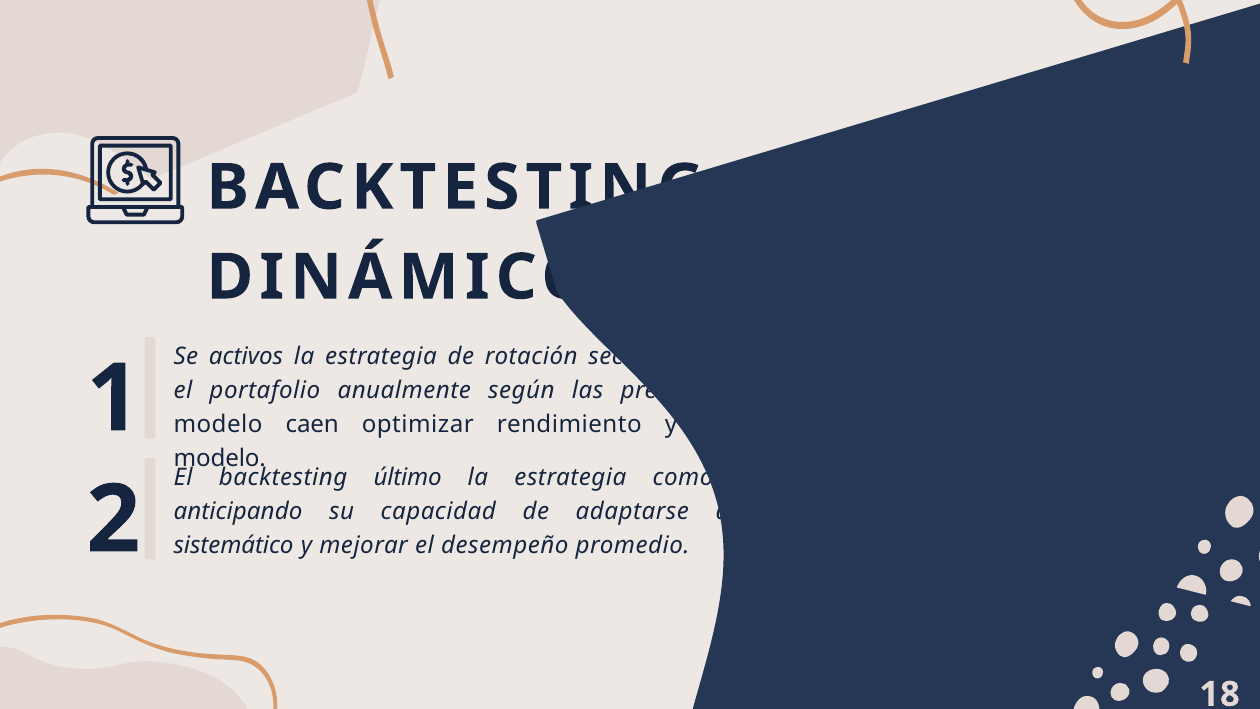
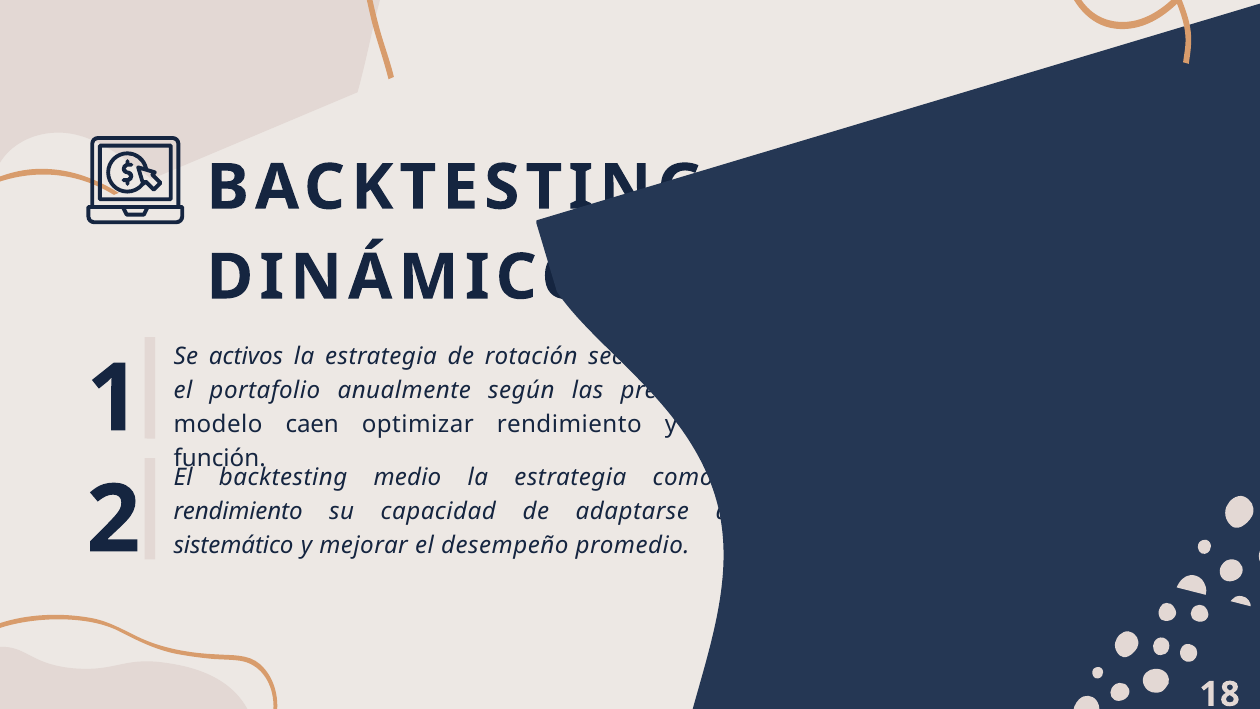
modelo at (220, 458): modelo -> función
último: último -> medio
anticipando at (238, 512): anticipando -> rendimiento
